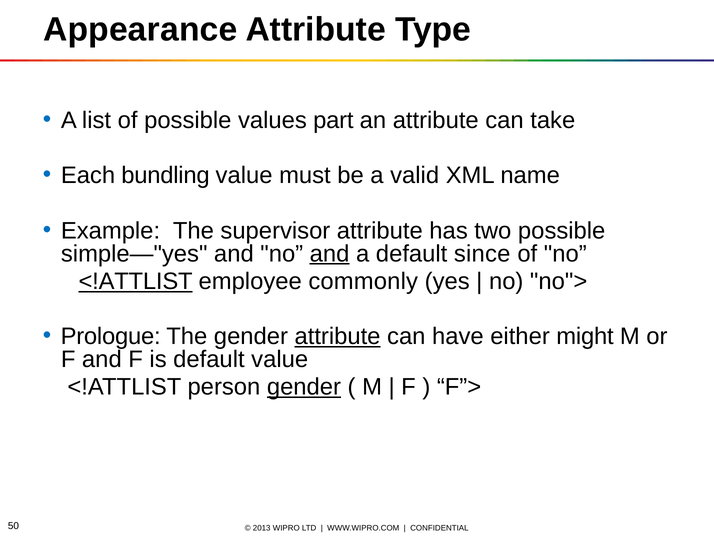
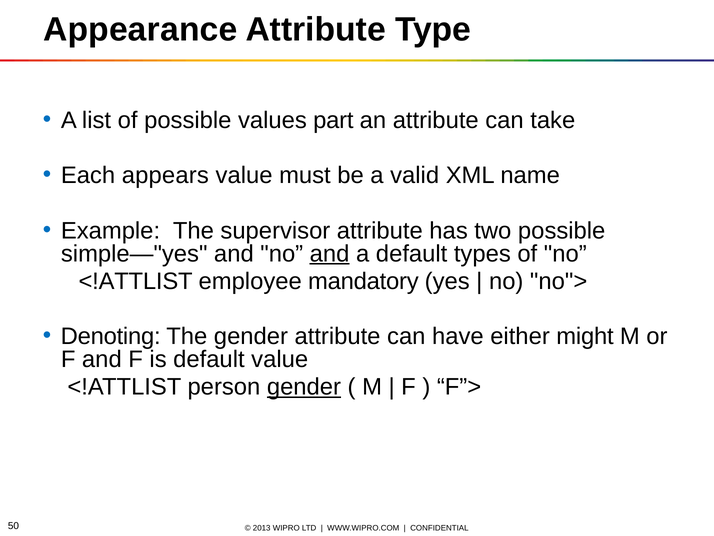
bundling: bundling -> appears
since: since -> types
<!ATTLIST at (136, 281) underline: present -> none
commonly: commonly -> mandatory
Prologue: Prologue -> Denoting
attribute at (338, 336) underline: present -> none
